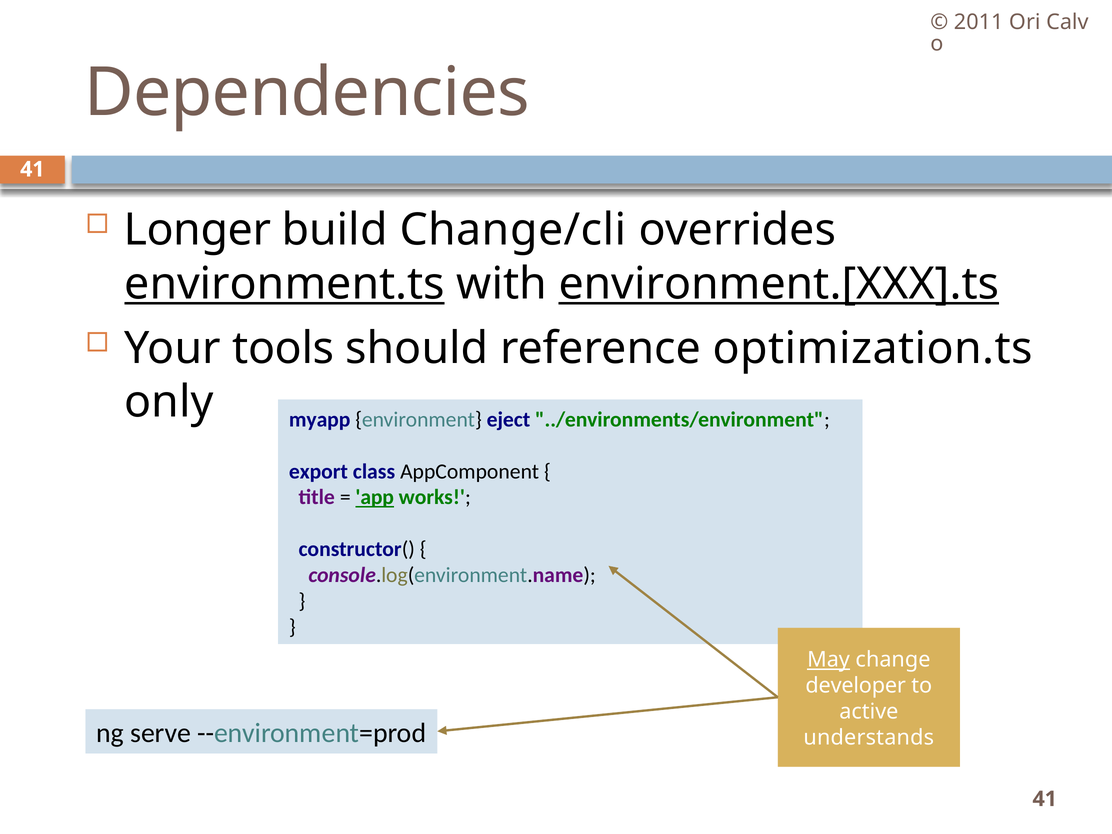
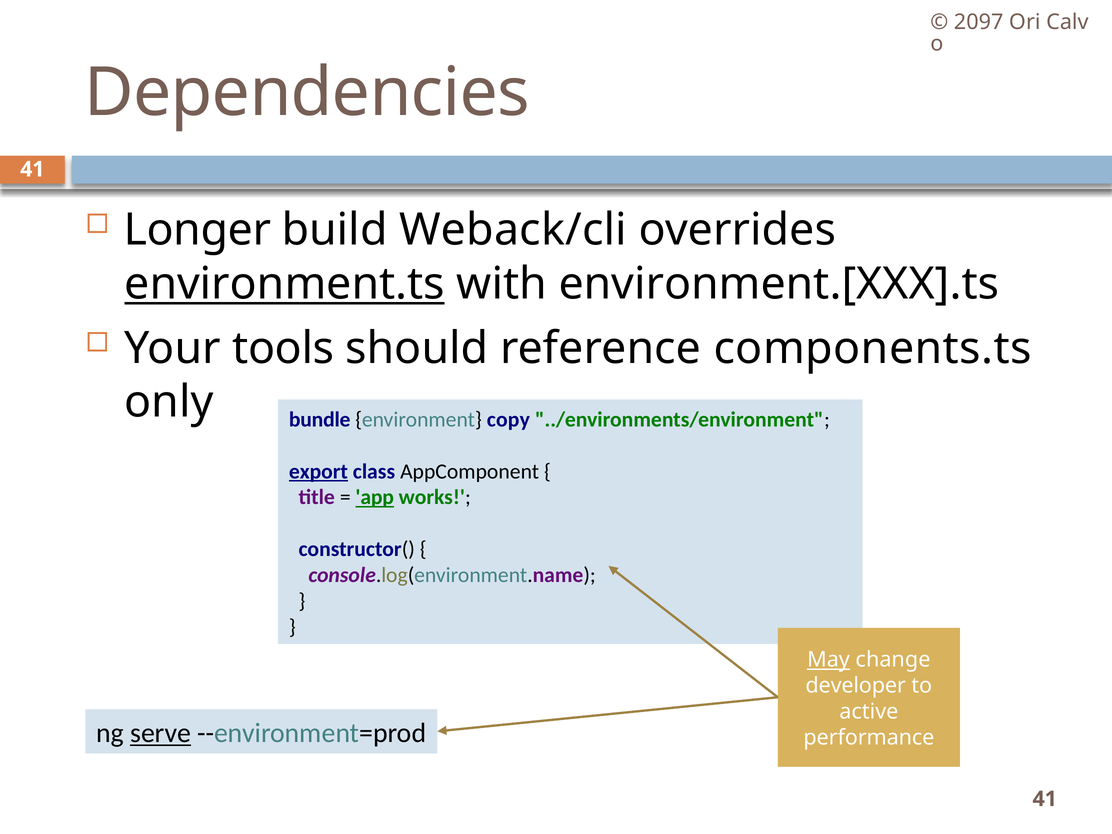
2011: 2011 -> 2097
Change/cli: Change/cli -> Weback/cli
environment.[XXX].ts underline: present -> none
optimization.ts: optimization.ts -> components.ts
myapp: myapp -> bundle
eject: eject -> copy
export underline: none -> present
serve underline: none -> present
understands: understands -> performance
